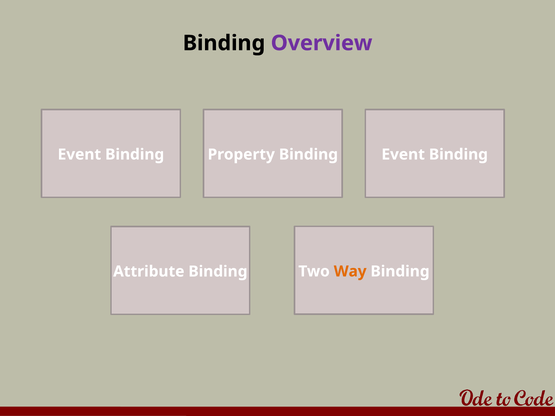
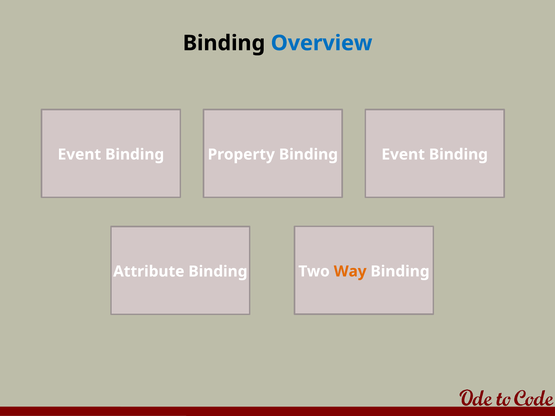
Overview colour: purple -> blue
